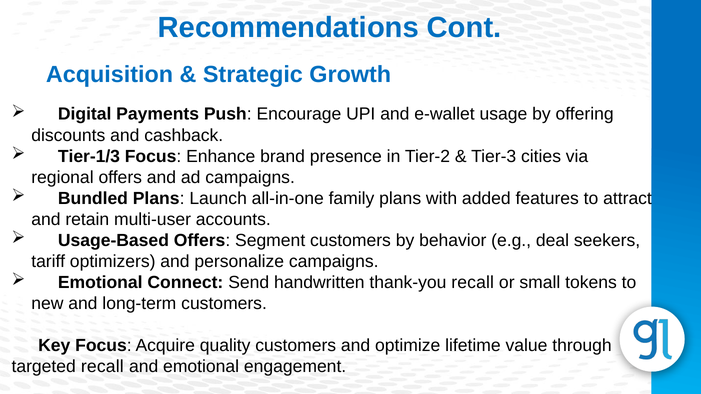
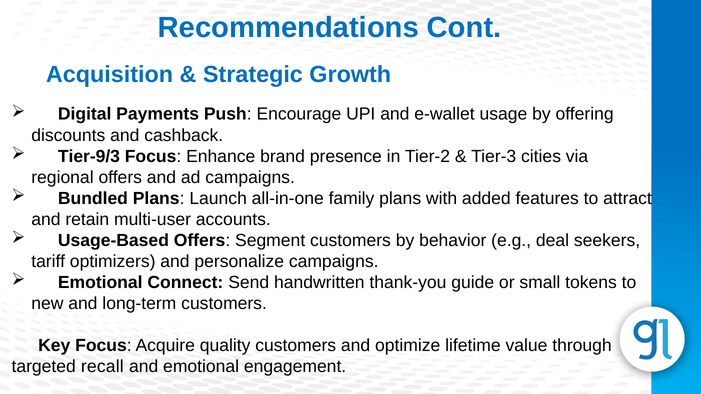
Tier-1/3: Tier-1/3 -> Tier-9/3
thank-you recall: recall -> guide
